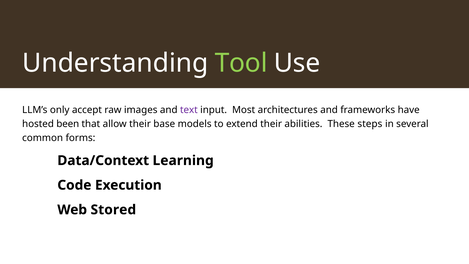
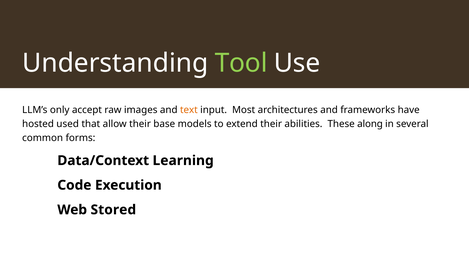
text colour: purple -> orange
been: been -> used
steps: steps -> along
